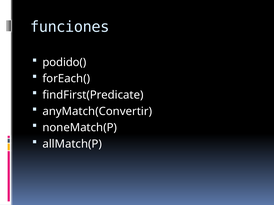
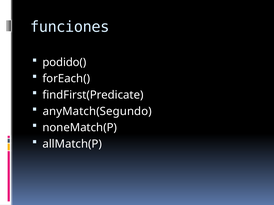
anyMatch(Convertir: anyMatch(Convertir -> anyMatch(Segundo
